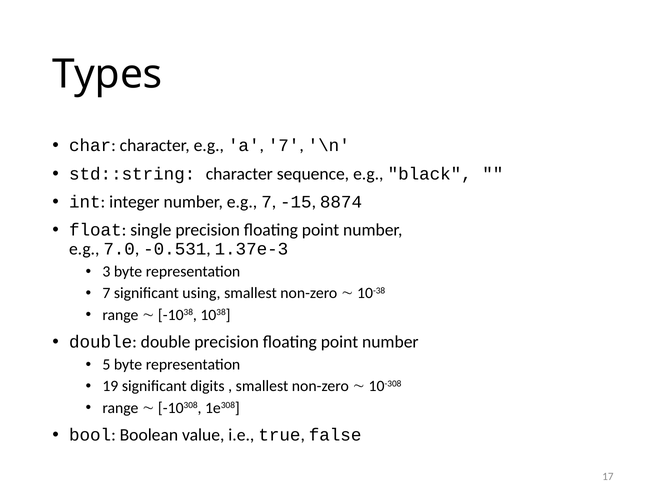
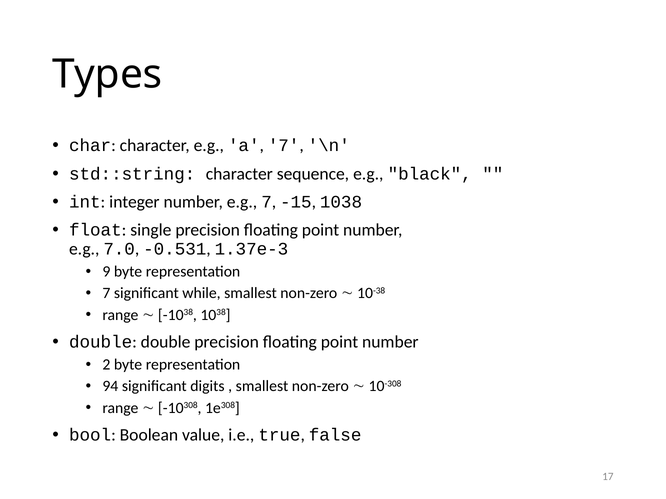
-15 8874: 8874 -> 1038
3: 3 -> 9
using: using -> while
5: 5 -> 2
19: 19 -> 94
